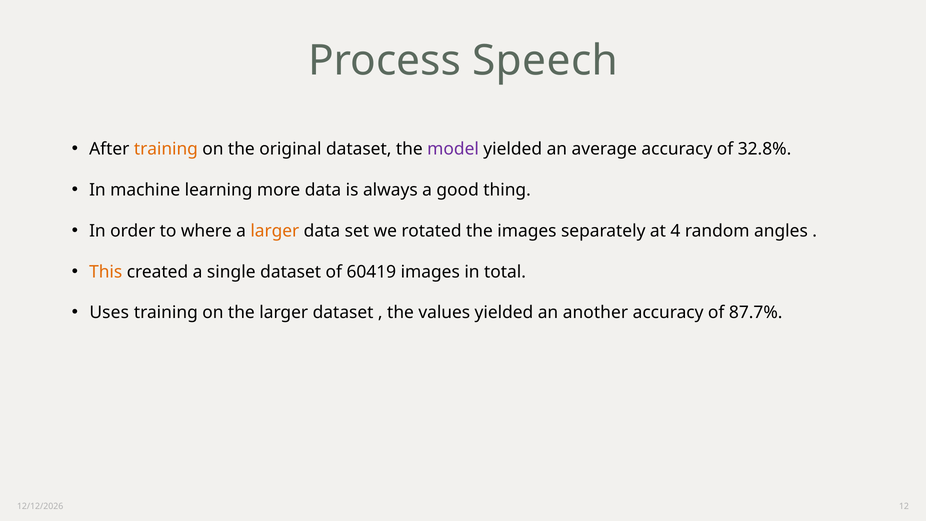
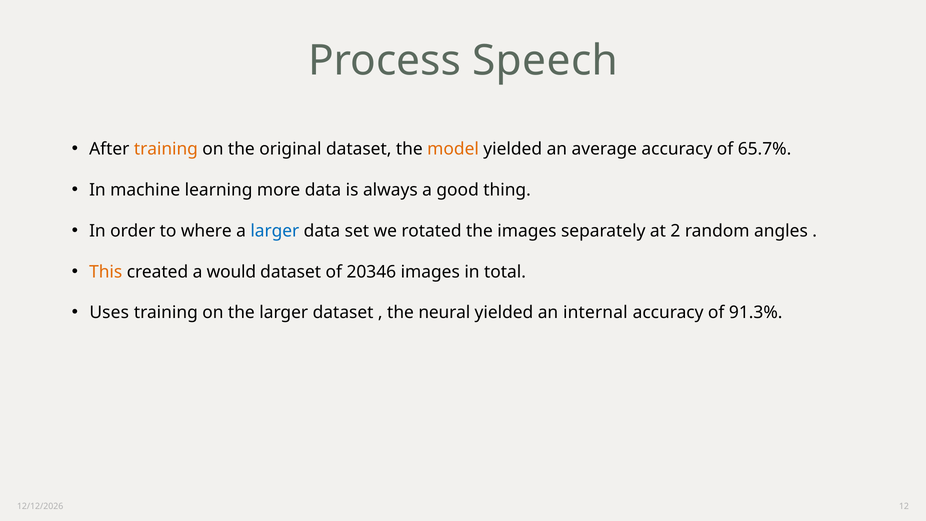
model colour: purple -> orange
32.8%: 32.8% -> 65.7%
larger at (275, 231) colour: orange -> blue
4: 4 -> 2
single: single -> would
60419: 60419 -> 20346
values: values -> neural
another: another -> internal
87.7%: 87.7% -> 91.3%
